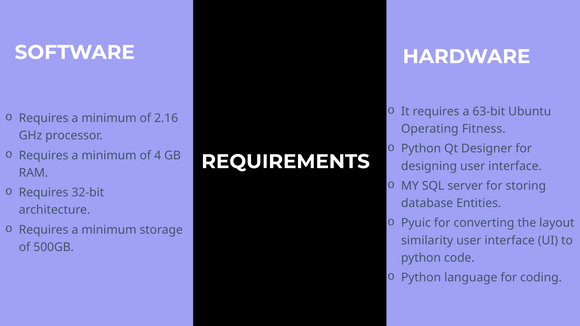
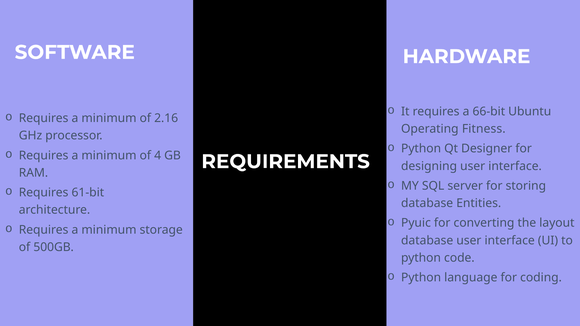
63-bit: 63-bit -> 66-bit
32-bit: 32-bit -> 61-bit
similarity at (427, 241): similarity -> database
